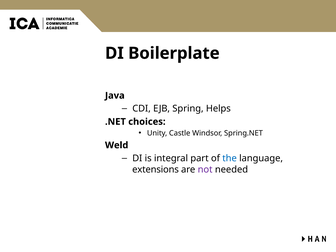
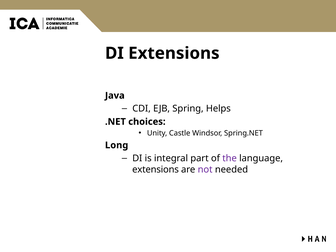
DI Boilerplate: Boilerplate -> Extensions
Weld: Weld -> Long
the colour: blue -> purple
